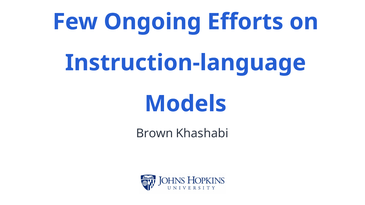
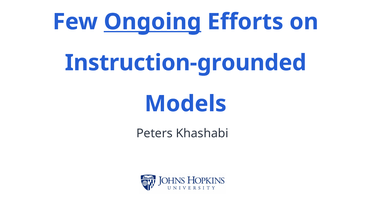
Ongoing underline: none -> present
Instruction-language: Instruction-language -> Instruction-grounded
Brown: Brown -> Peters
